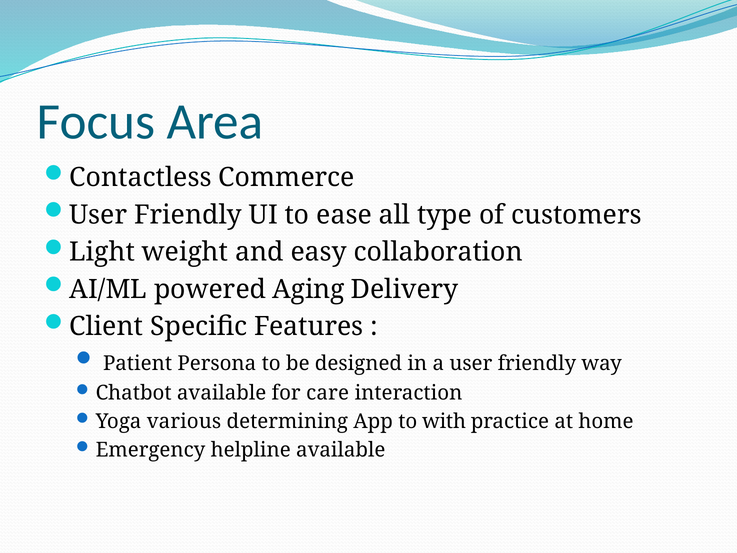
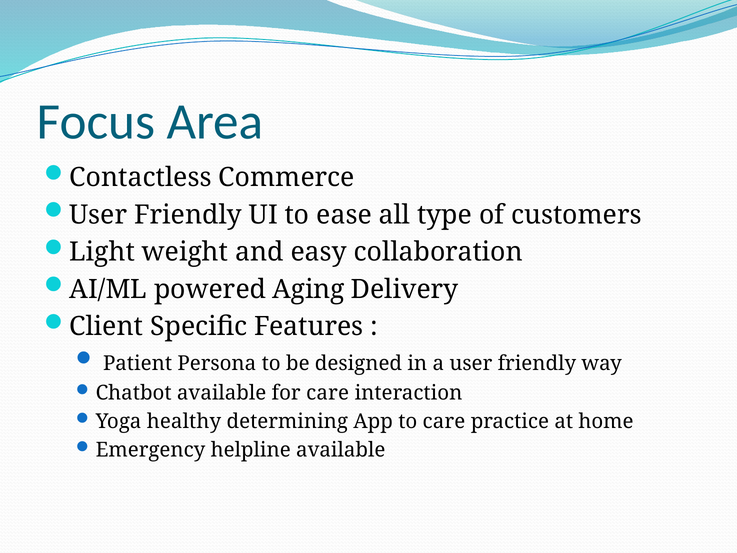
various: various -> healthy
to with: with -> care
